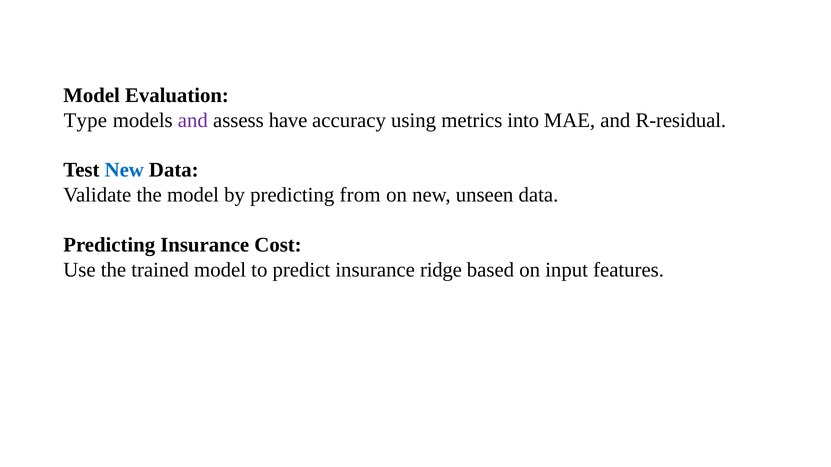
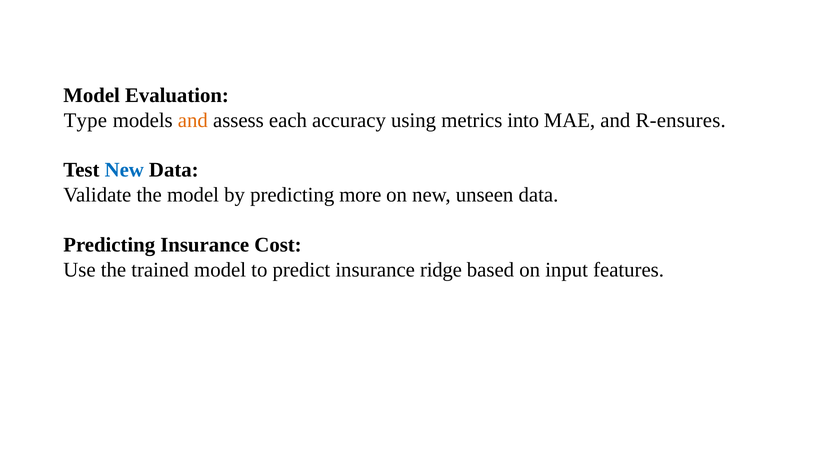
and at (193, 120) colour: purple -> orange
have: have -> each
R-residual: R-residual -> R-ensures
from: from -> more
